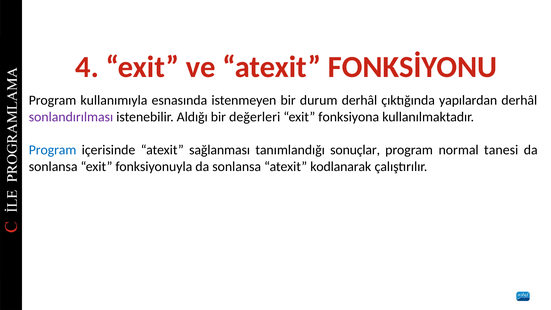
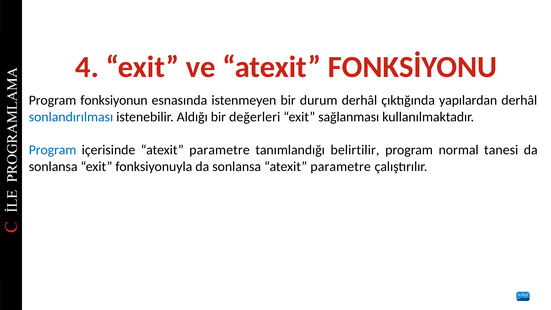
kullanımıyla: kullanımıyla -> fonksiyonun
sonlandırılması colour: purple -> blue
fonksiyona: fonksiyona -> sağlanması
içerisinde atexit sağlanması: sağlanması -> parametre
sonuçlar: sonuçlar -> belirtilir
sonlansa atexit kodlanarak: kodlanarak -> parametre
